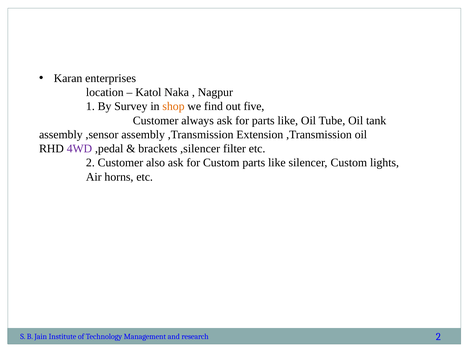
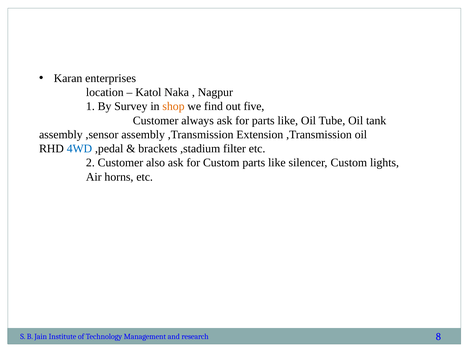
4WD colour: purple -> blue
,silencer: ,silencer -> ,stadium
research 2: 2 -> 8
